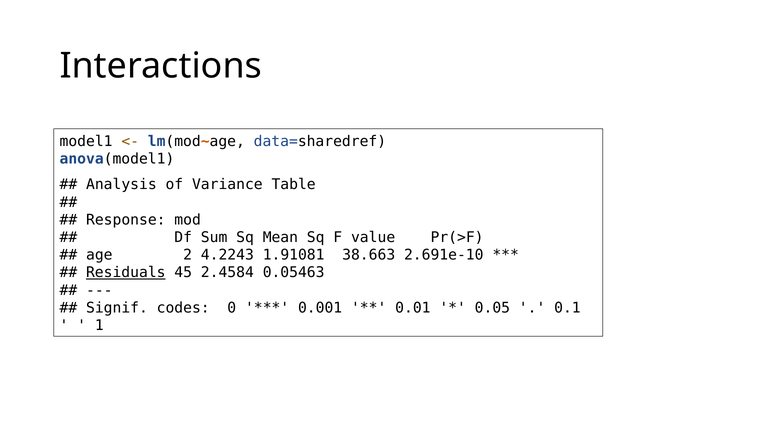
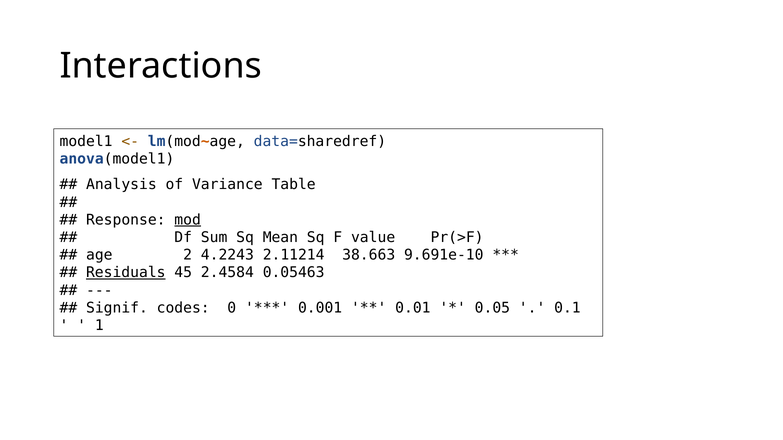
mod underline: none -> present
1.91081: 1.91081 -> 2.11214
2.691e-10: 2.691e-10 -> 9.691e-10
